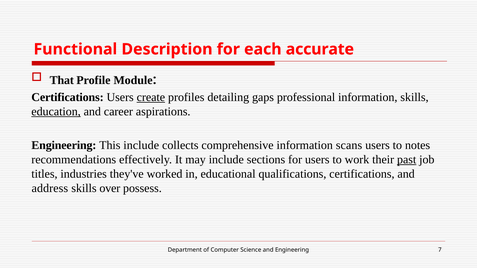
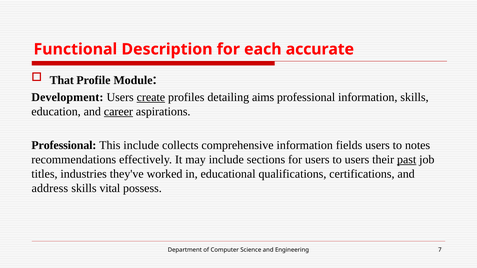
Certifications at (68, 97): Certifications -> Development
gaps: gaps -> aims
education underline: present -> none
career underline: none -> present
Engineering at (64, 145): Engineering -> Professional
scans: scans -> fields
to work: work -> users
over: over -> vital
